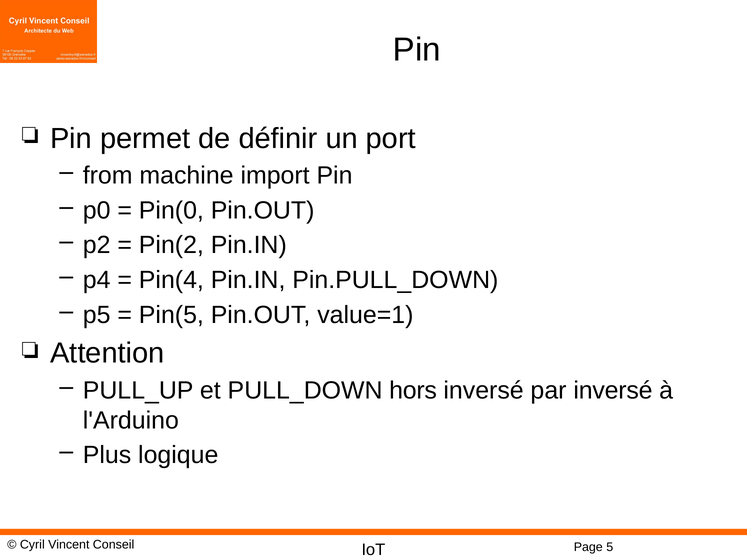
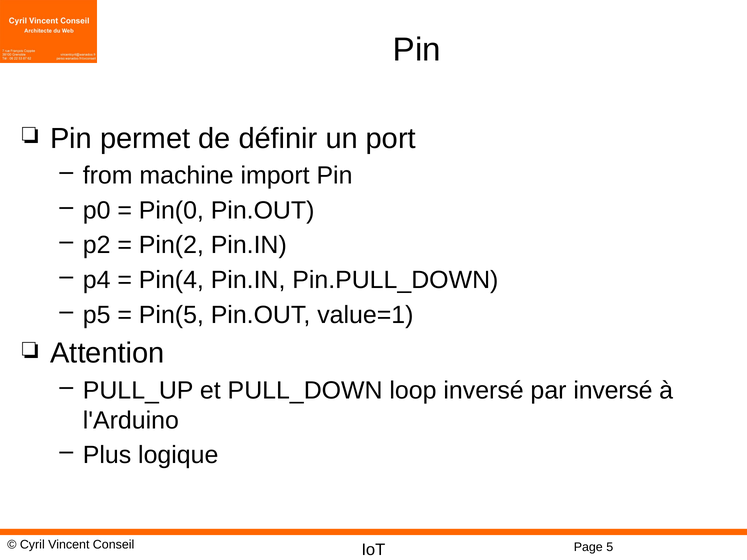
hors: hors -> loop
